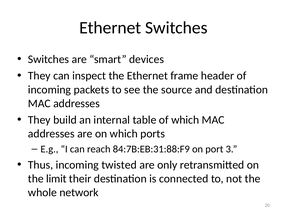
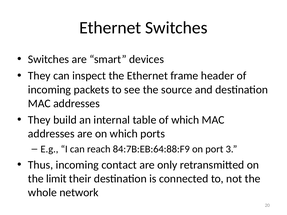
84:7B:EB:31:88:F9: 84:7B:EB:31:88:F9 -> 84:7B:EB:64:88:F9
twisted: twisted -> contact
